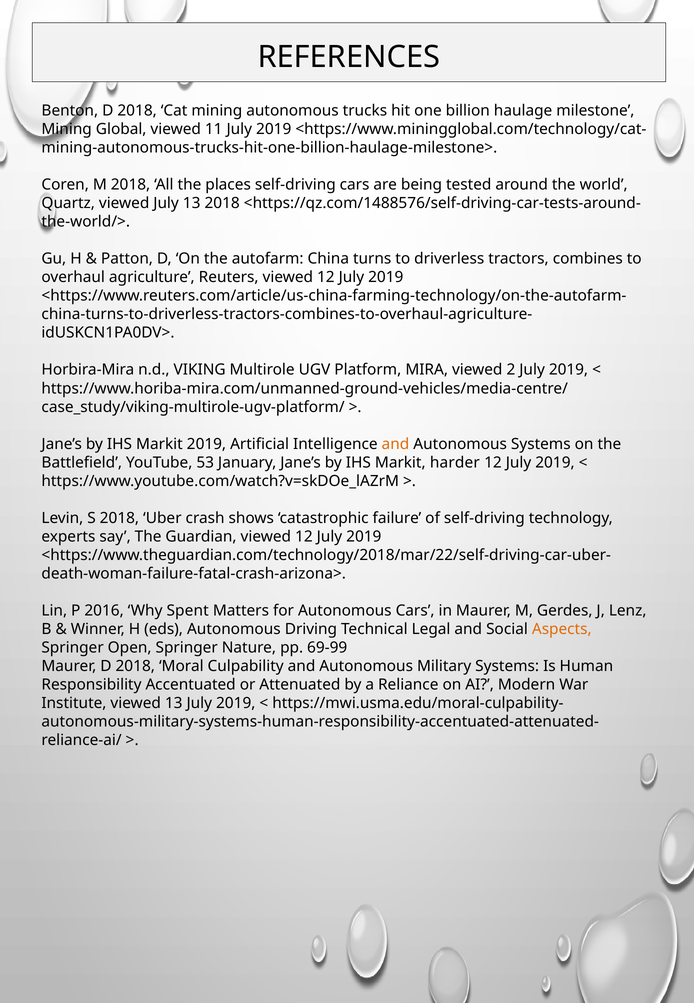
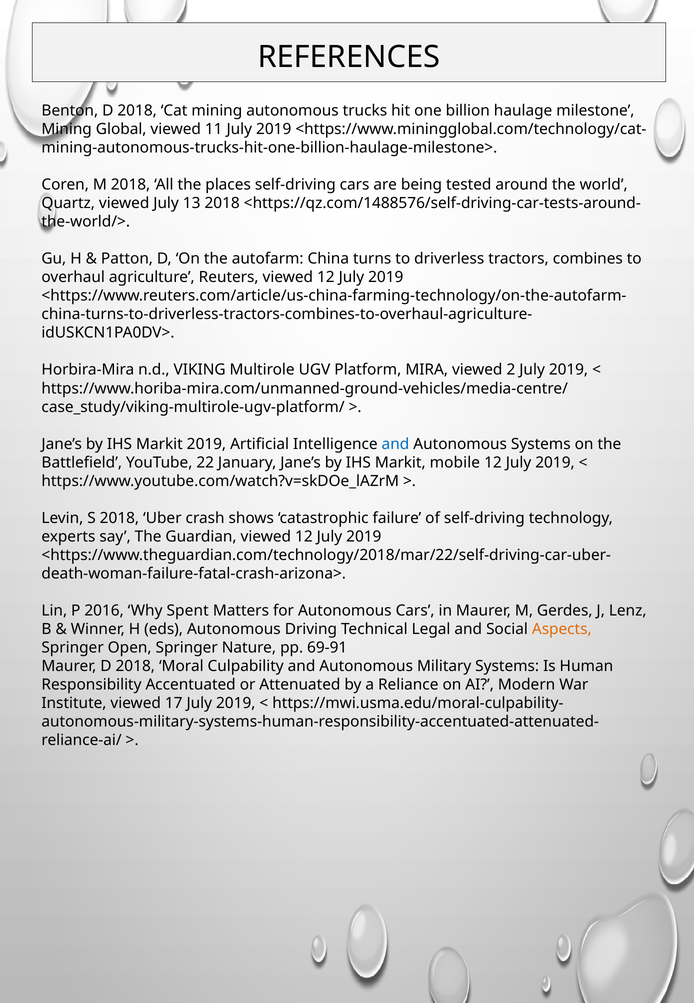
and at (395, 444) colour: orange -> blue
53: 53 -> 22
harder: harder -> mobile
69-99: 69-99 -> 69-91
viewed 13: 13 -> 17
